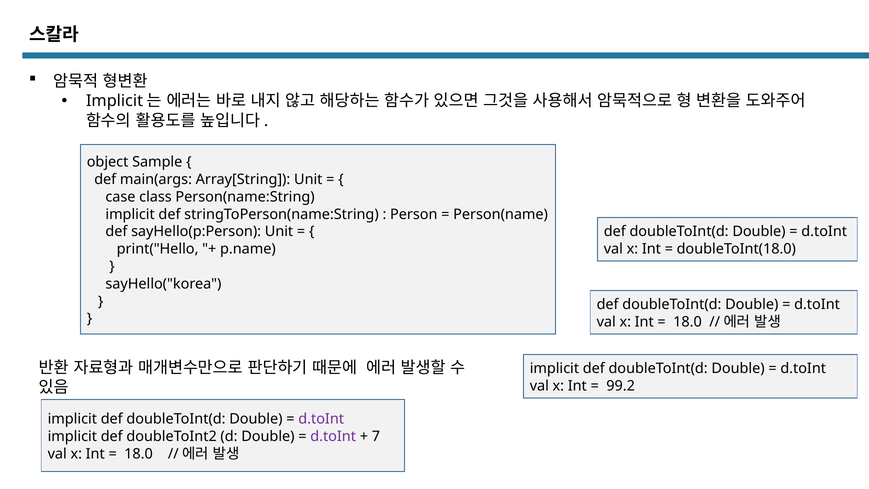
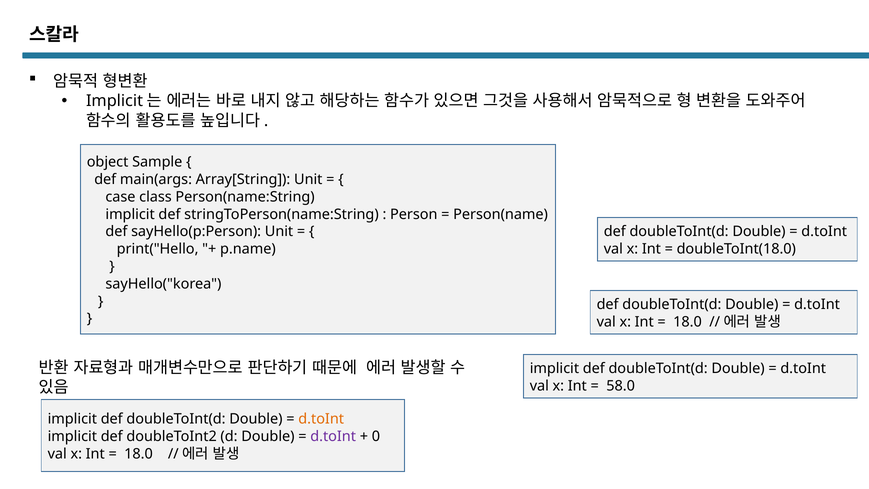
99.2: 99.2 -> 58.0
d.toInt at (321, 419) colour: purple -> orange
7: 7 -> 0
